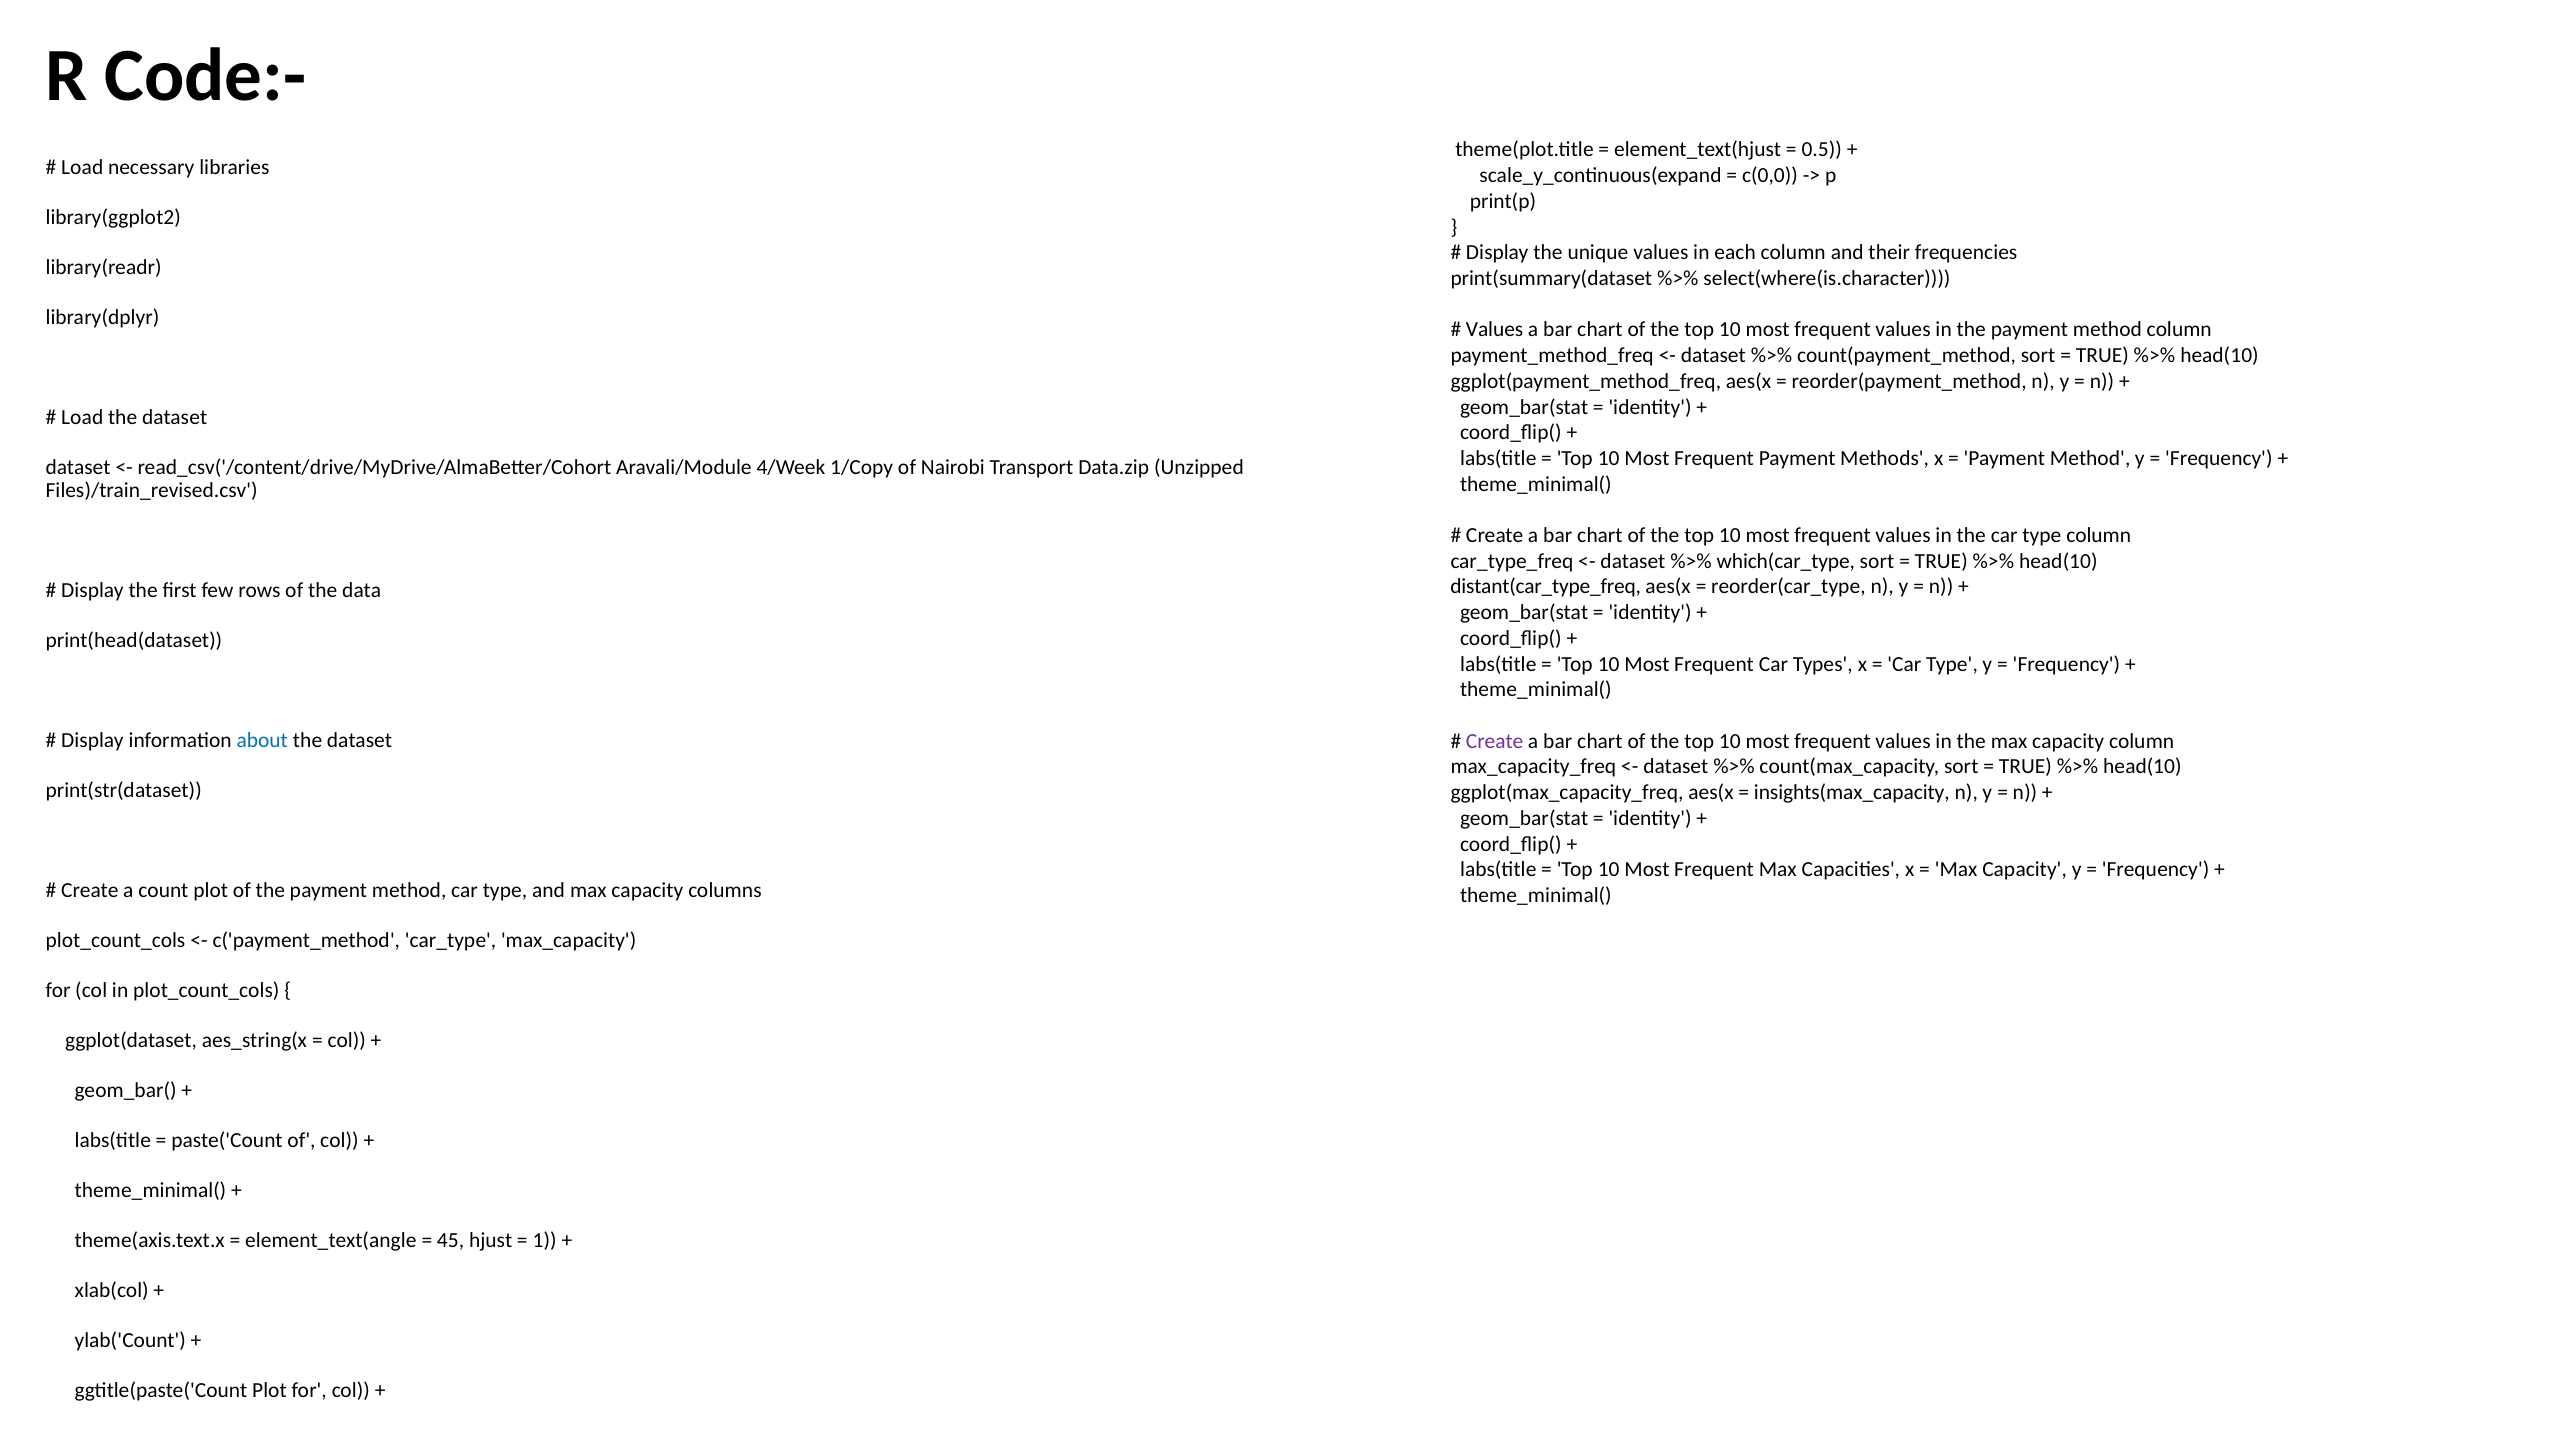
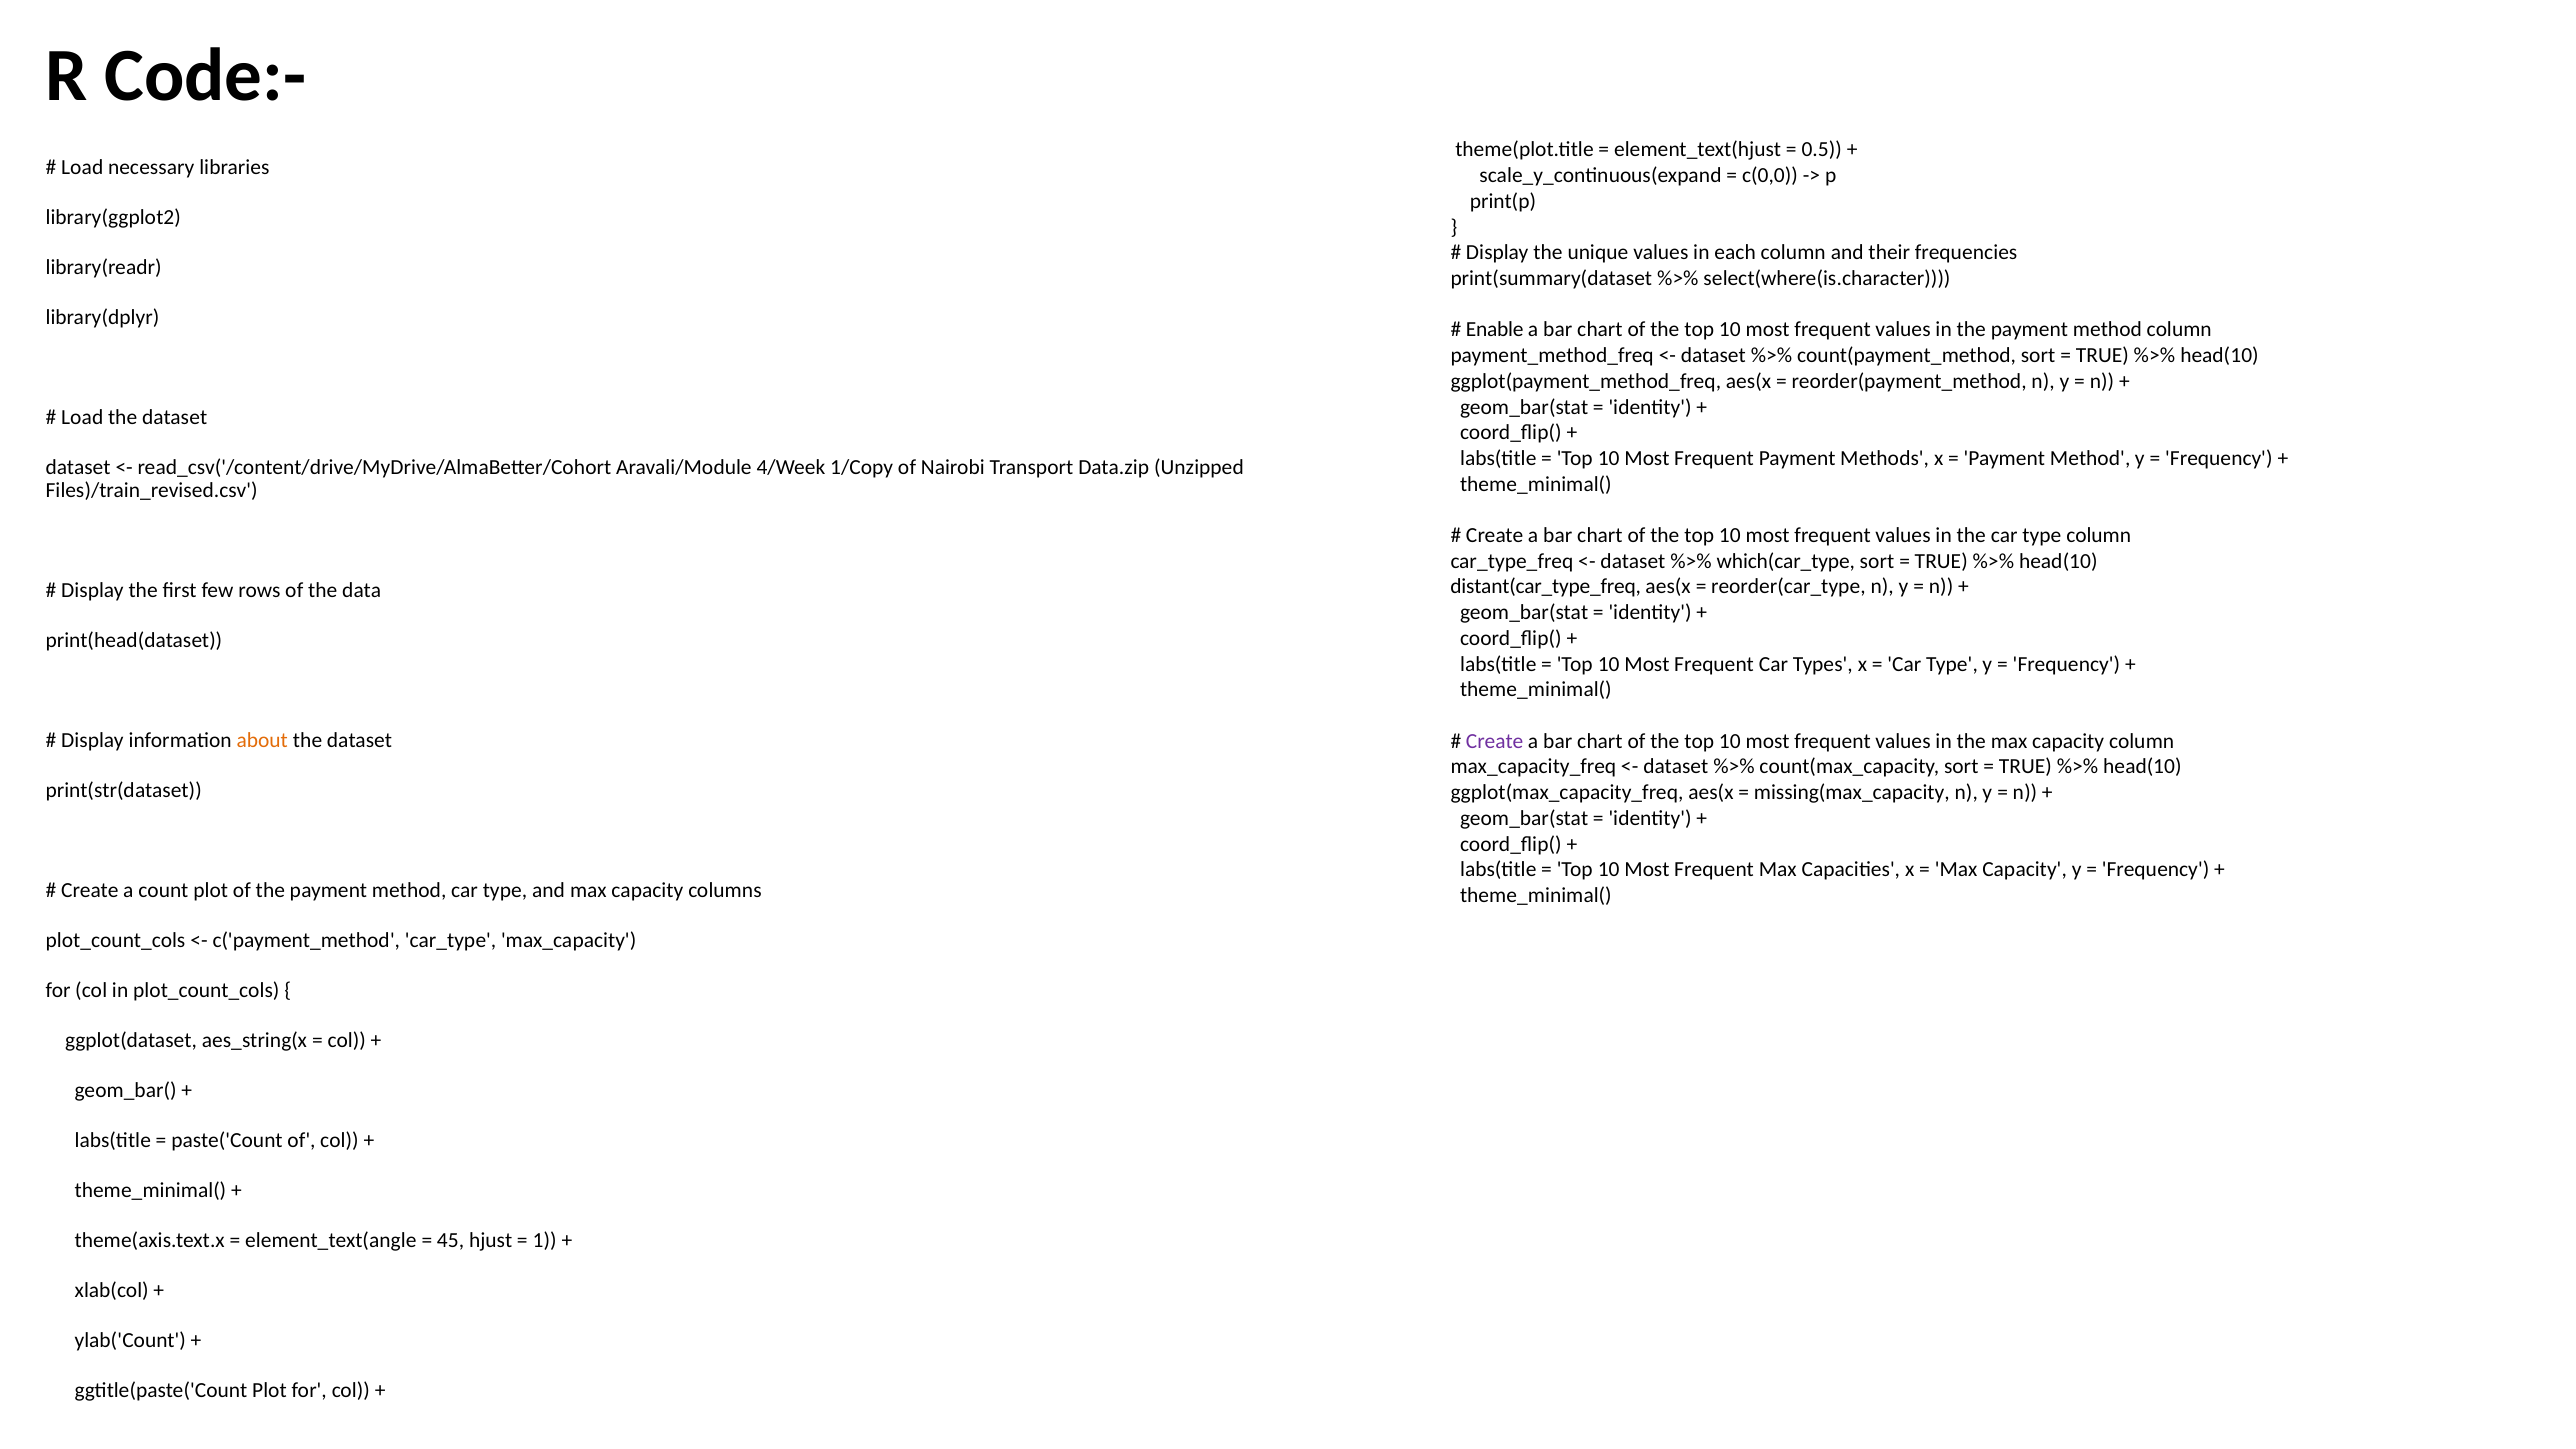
Values at (1495, 330): Values -> Enable
about colour: blue -> orange
insights(max_capacity: insights(max_capacity -> missing(max_capacity
